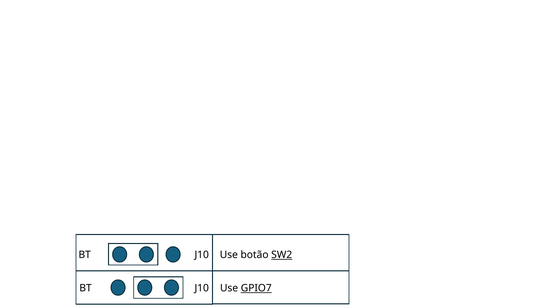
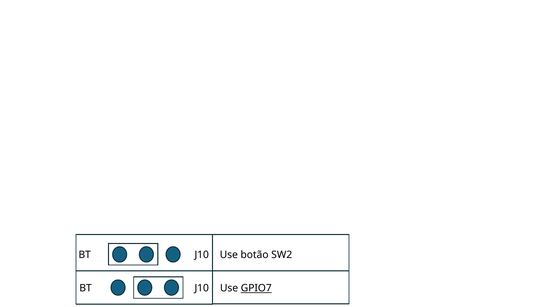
SW2 underline: present -> none
